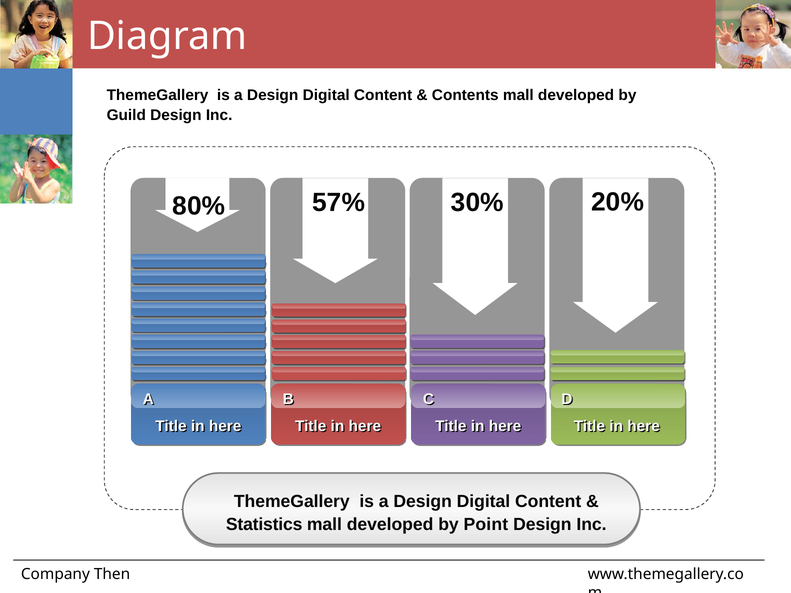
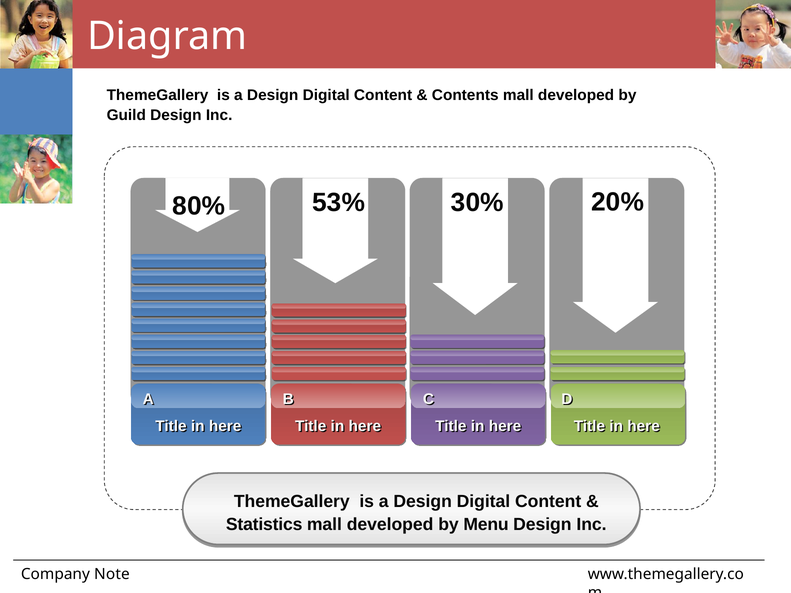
57%: 57% -> 53%
Point: Point -> Menu
Then: Then -> Note
